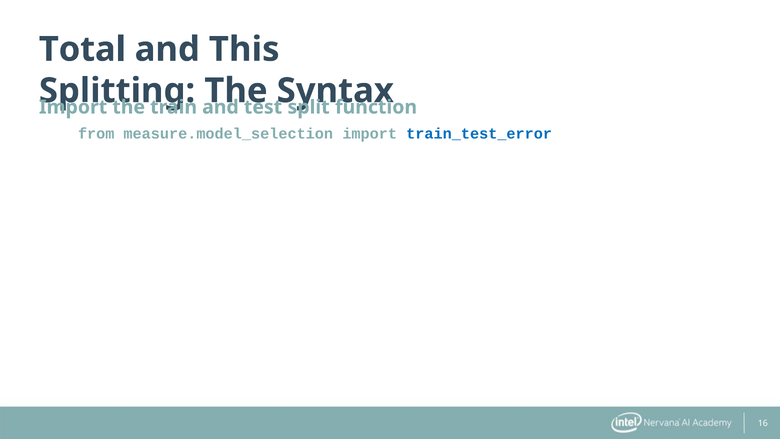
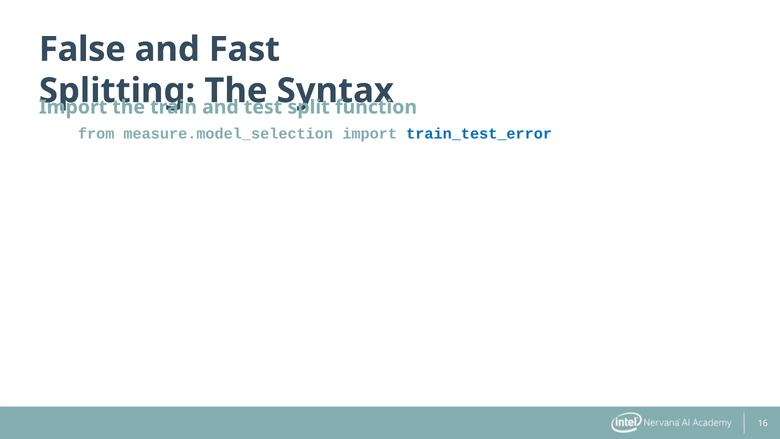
Total: Total -> False
This: This -> Fast
